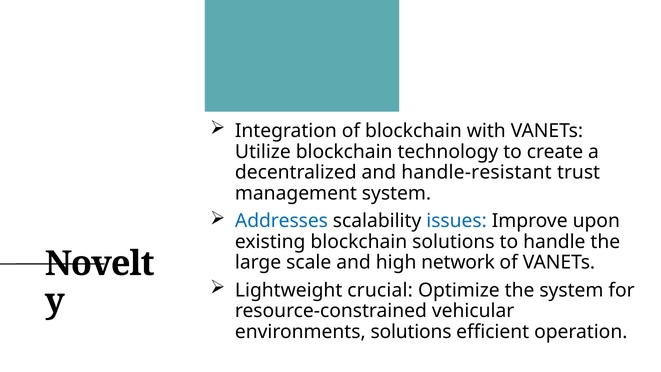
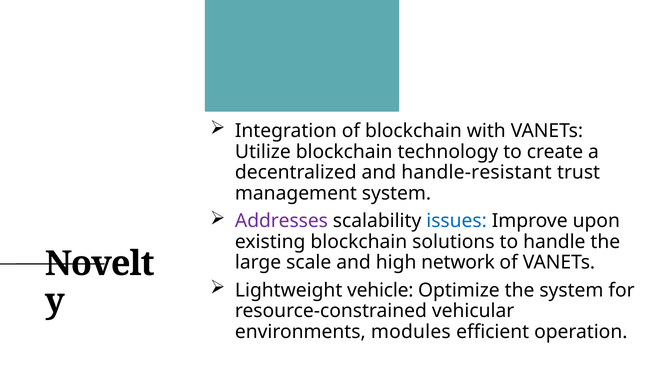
Addresses colour: blue -> purple
crucial: crucial -> vehicle
environments solutions: solutions -> modules
